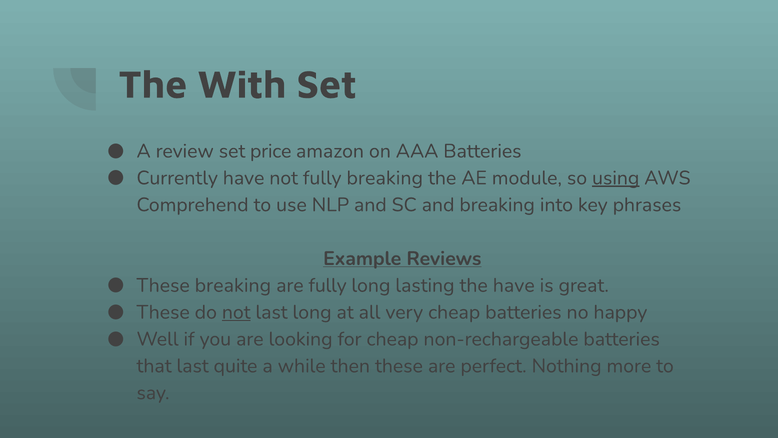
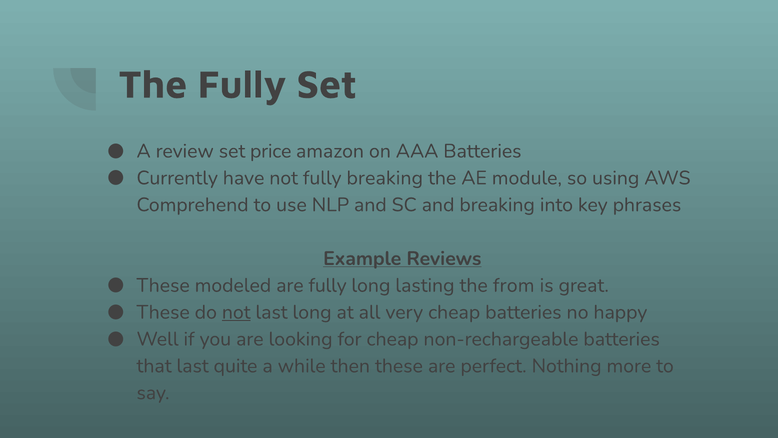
The With: With -> Fully
using underline: present -> none
These breaking: breaking -> modeled
the have: have -> from
